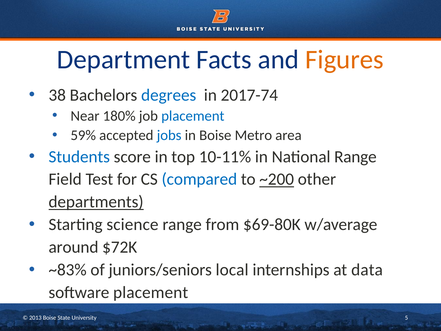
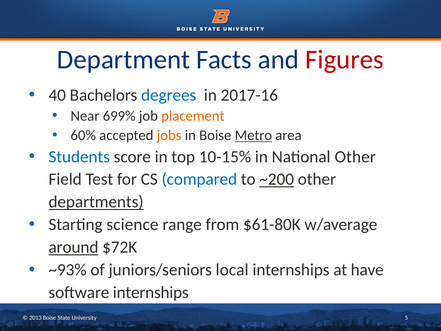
Figures colour: orange -> red
38: 38 -> 40
2017-74: 2017-74 -> 2017-16
180%: 180% -> 699%
placement at (193, 116) colour: blue -> orange
59%: 59% -> 60%
jobs colour: blue -> orange
Metro underline: none -> present
10-11%: 10-11% -> 10-15%
National Range: Range -> Other
$69-80K: $69-80K -> $61-80K
around underline: none -> present
~83%: ~83% -> ~93%
data: data -> have
software placement: placement -> internships
